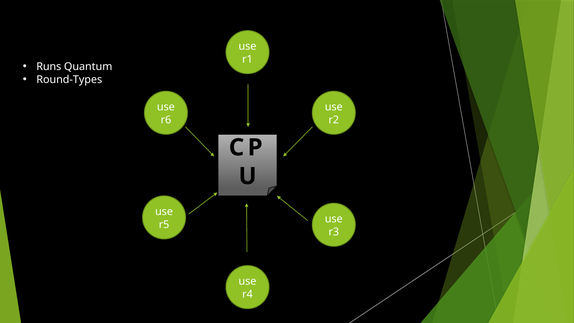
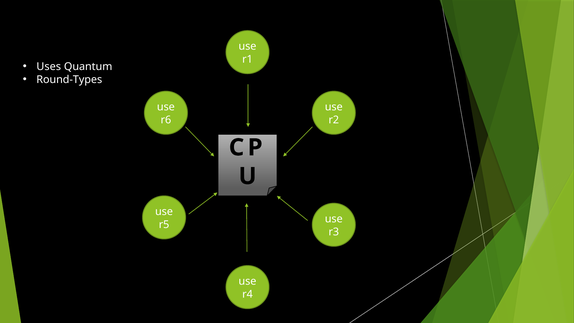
Runs: Runs -> Uses
